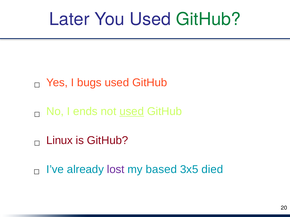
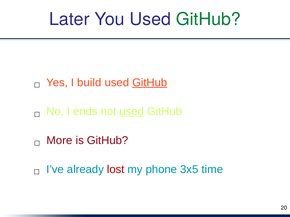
bugs: bugs -> build
GitHub at (150, 83) underline: none -> present
Linux: Linux -> More
lost colour: purple -> red
based: based -> phone
died: died -> time
